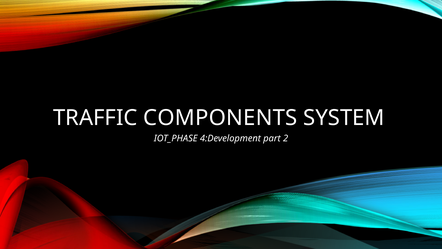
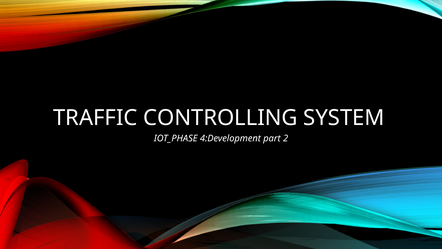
COMPONENTS: COMPONENTS -> CONTROLLING
